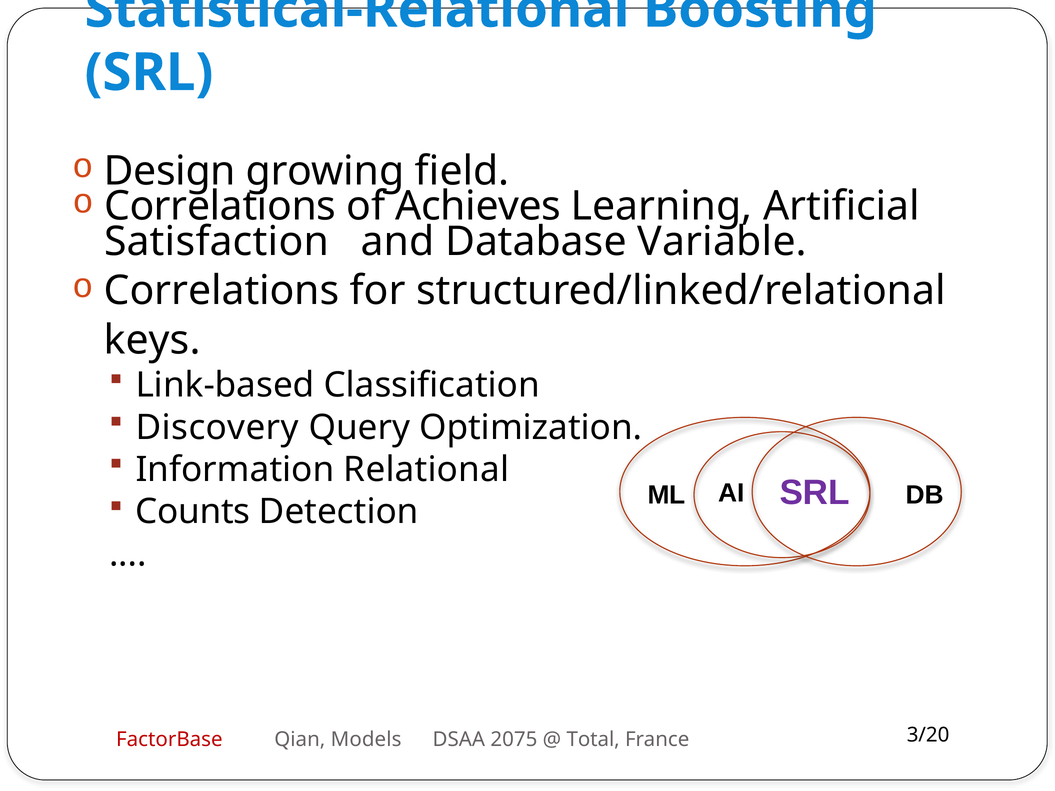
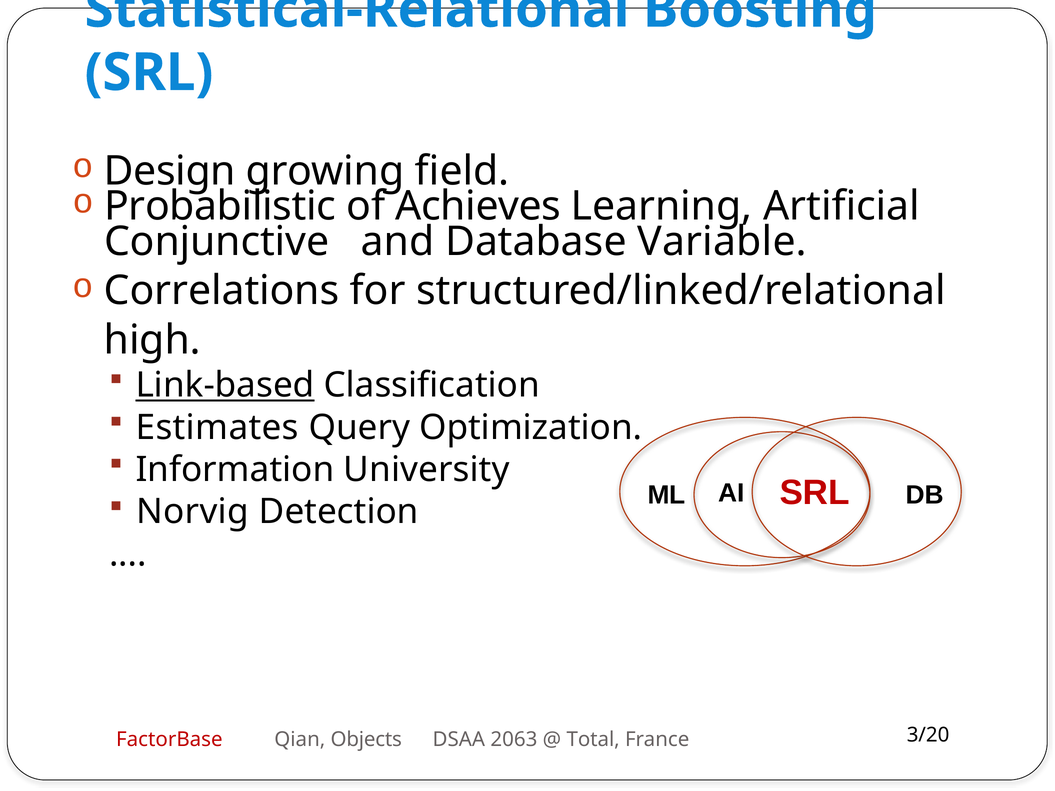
Correlations at (220, 206): Correlations -> Probabilistic
Satisfaction: Satisfaction -> Conjunctive
keys: keys -> high
Link-based underline: none -> present
Discovery: Discovery -> Estimates
Relational: Relational -> University
SRL at (815, 493) colour: purple -> red
Counts: Counts -> Norvig
Models: Models -> Objects
2075: 2075 -> 2063
